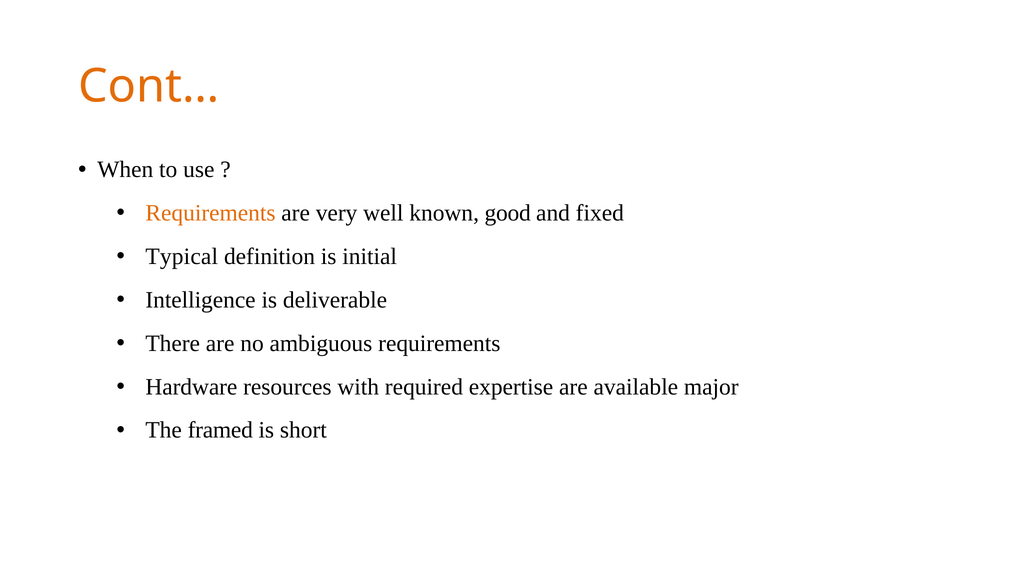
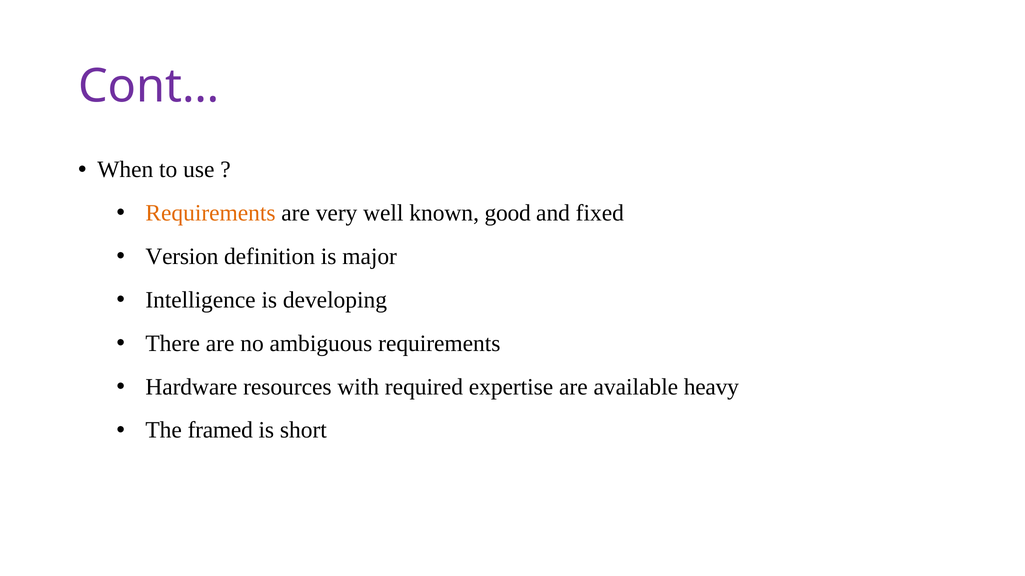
Cont… colour: orange -> purple
Typical: Typical -> Version
initial: initial -> major
deliverable: deliverable -> developing
major: major -> heavy
